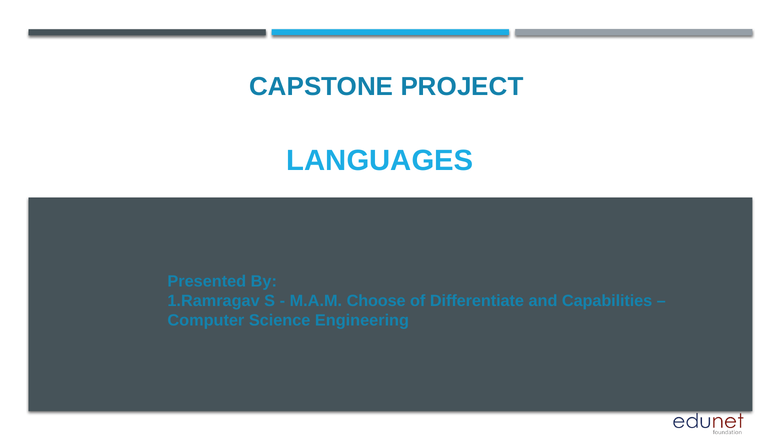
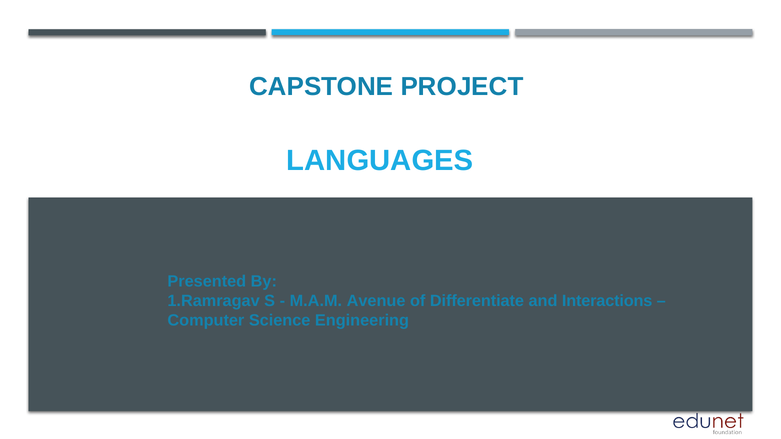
Choose: Choose -> Avenue
Capabilities: Capabilities -> Interactions
